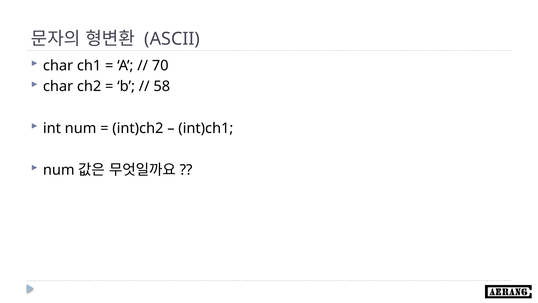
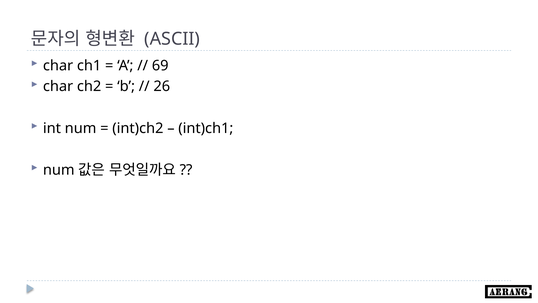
70: 70 -> 69
58: 58 -> 26
